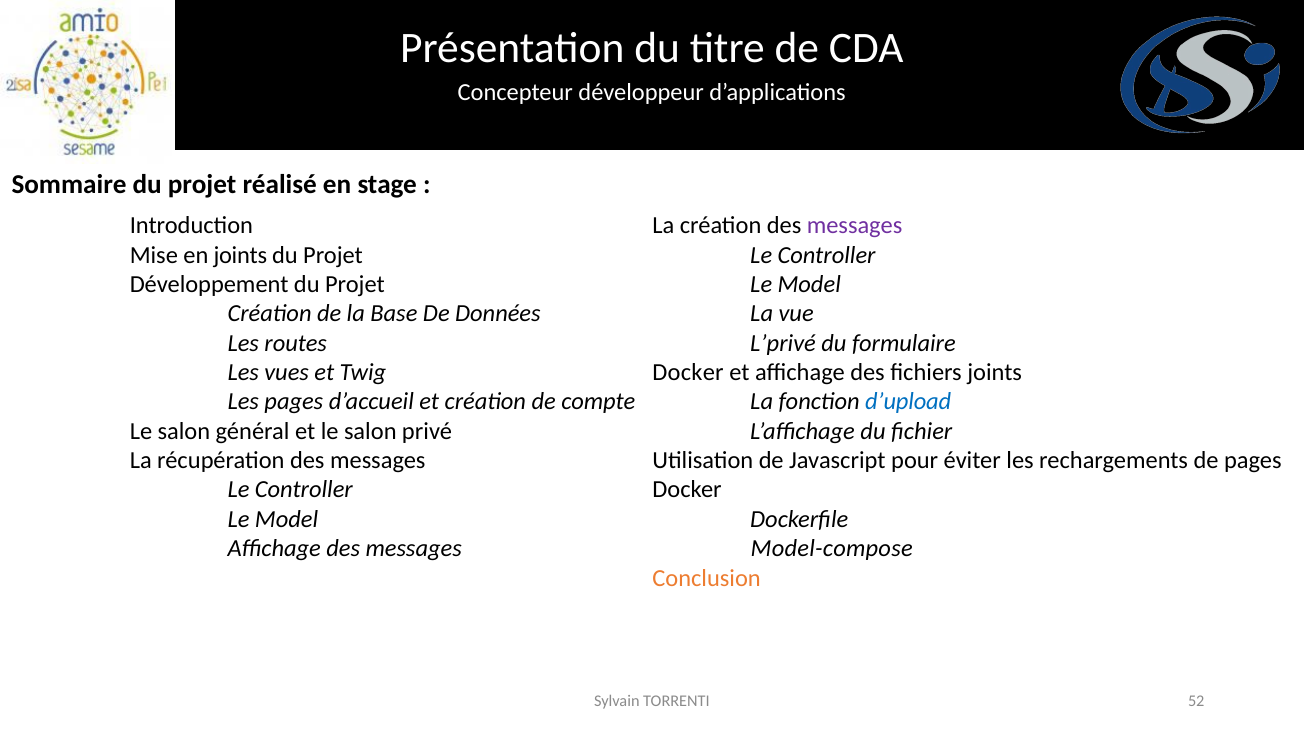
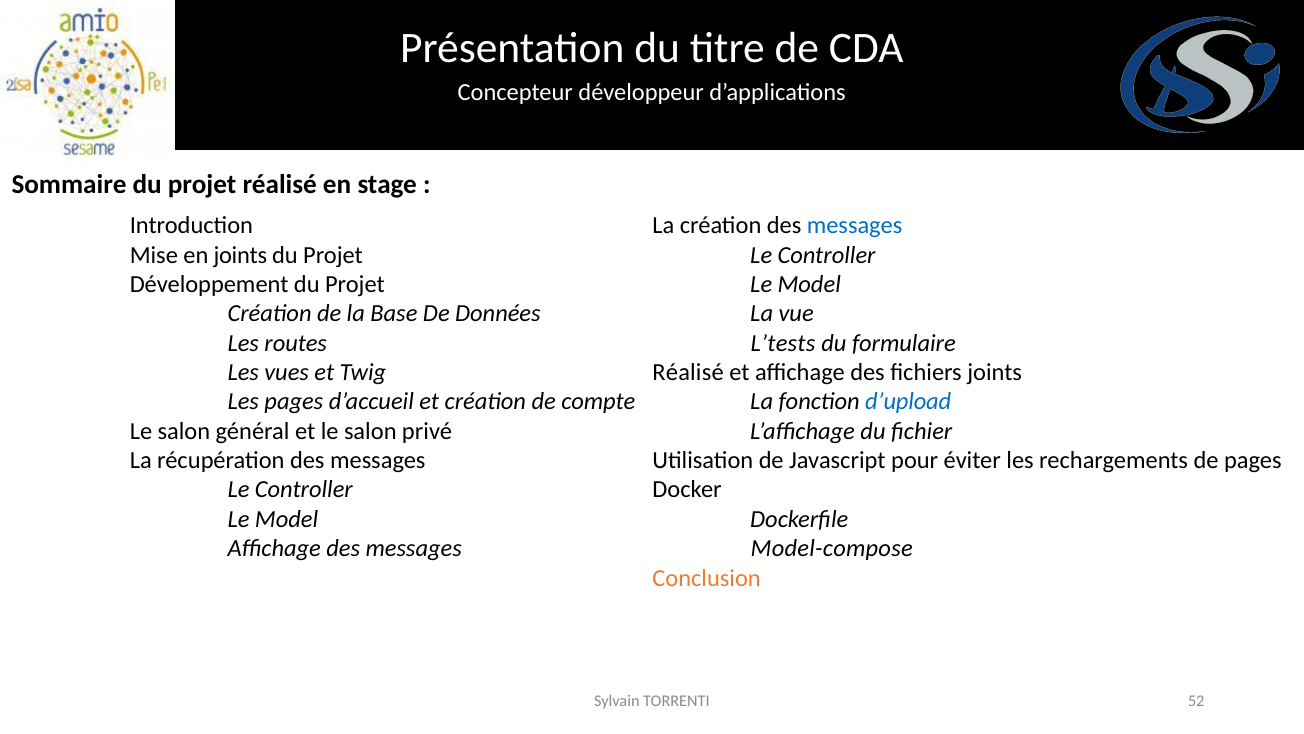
messages at (855, 225) colour: purple -> blue
L’privé: L’privé -> L’tests
Docker at (688, 372): Docker -> Réalisé
